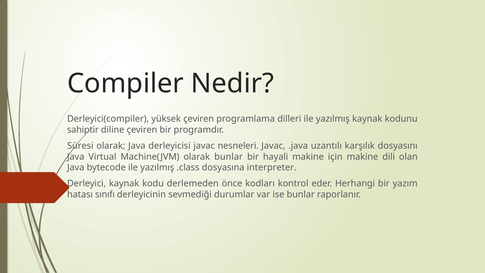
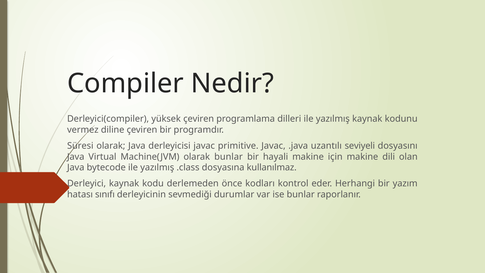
sahiptir: sahiptir -> vermez
nesneleri: nesneleri -> primitive
karşılık: karşılık -> seviyeli
interpreter: interpreter -> kullanılmaz
